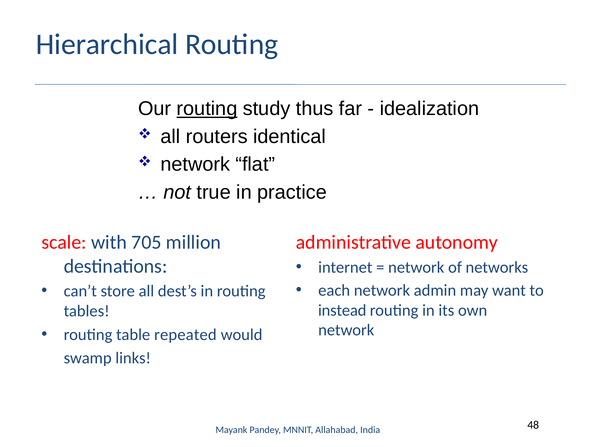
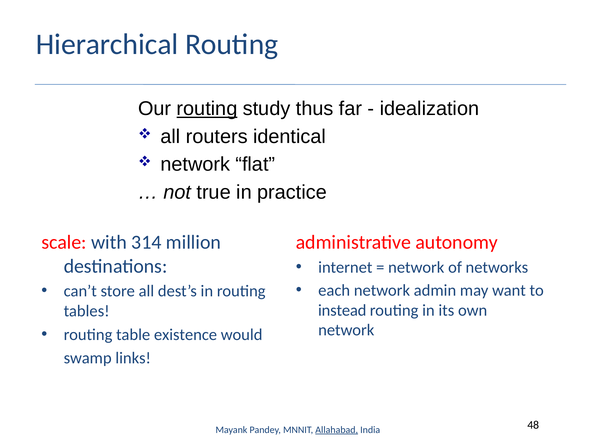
705: 705 -> 314
repeated: repeated -> existence
Allahabad underline: none -> present
